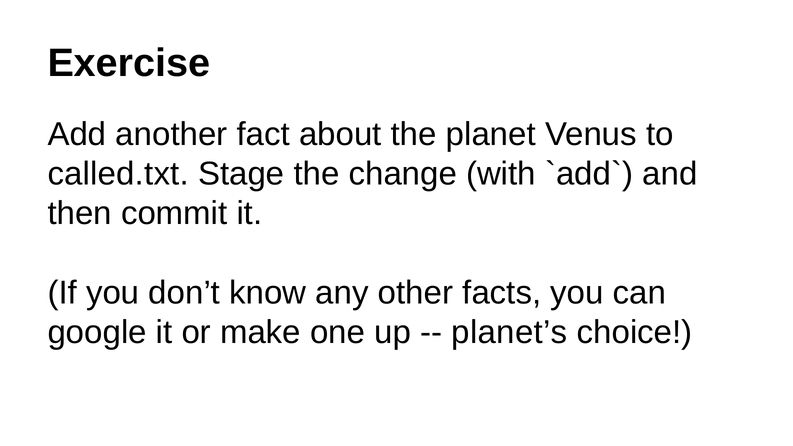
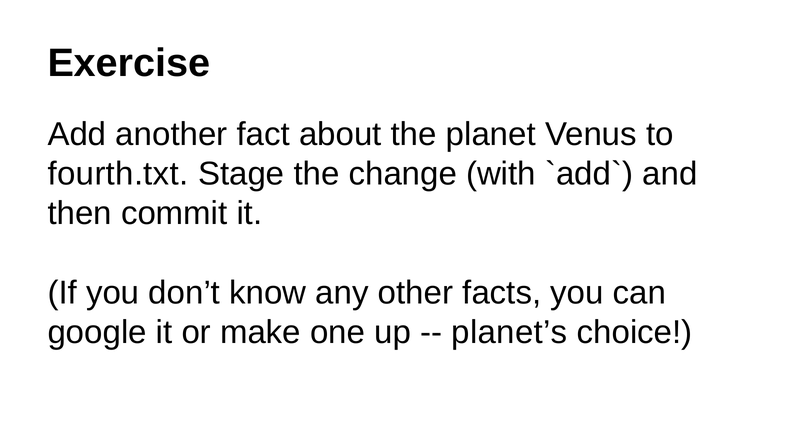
called.txt: called.txt -> fourth.txt
